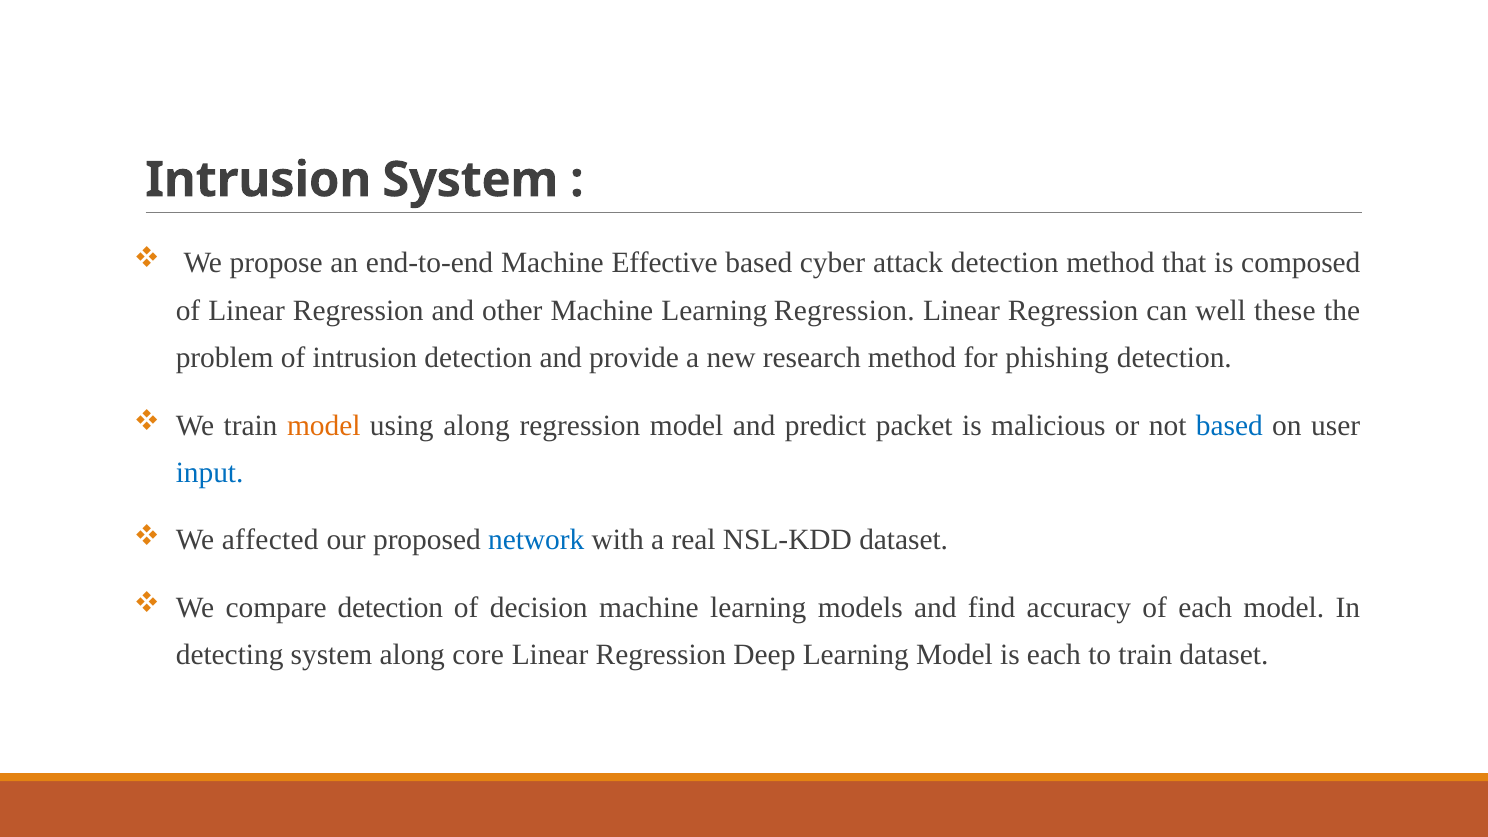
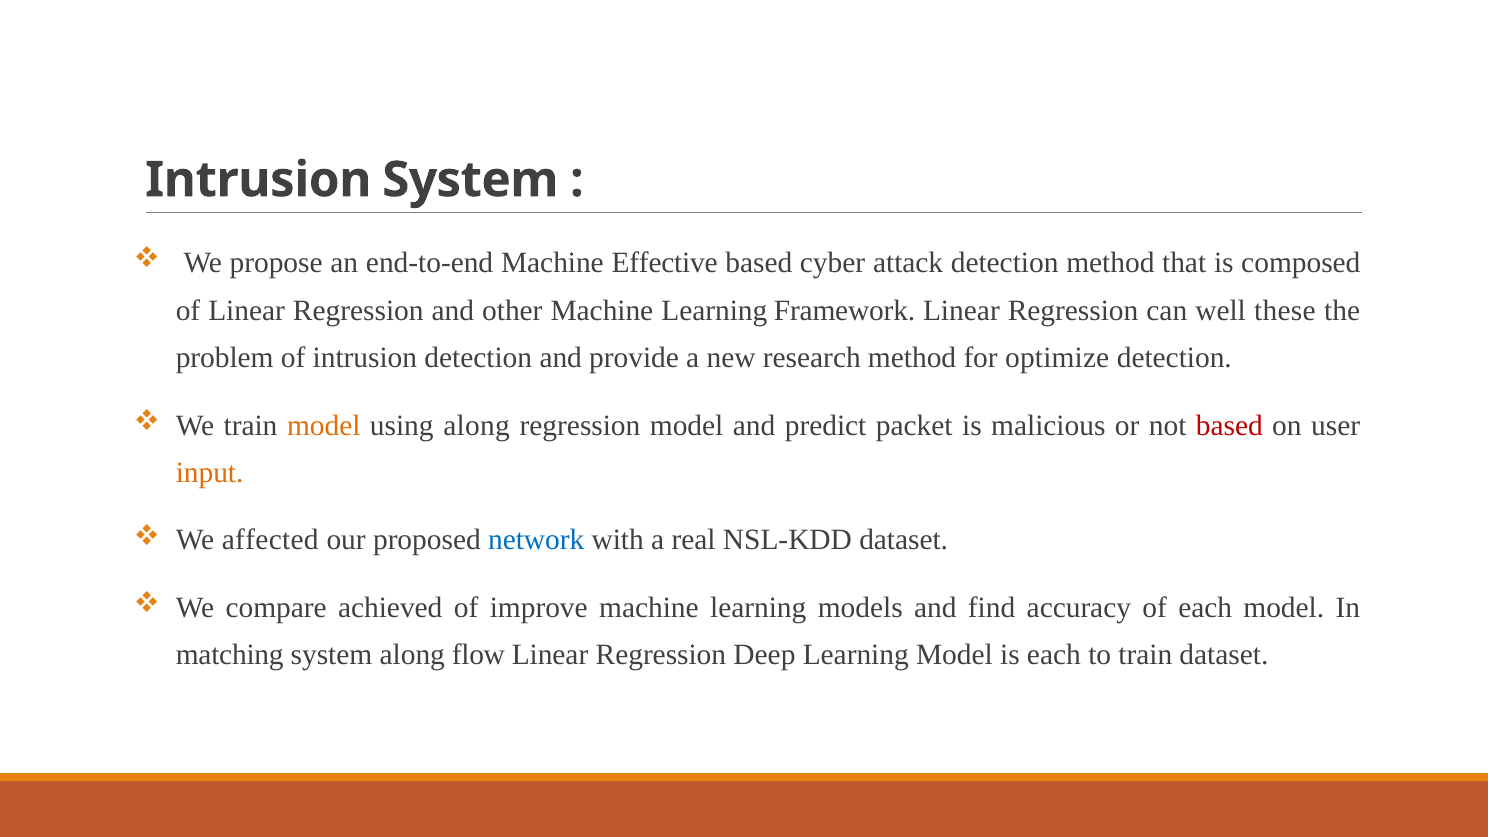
Learning Regression: Regression -> Framework
phishing: phishing -> optimize
based at (1229, 426) colour: blue -> red
input colour: blue -> orange
compare detection: detection -> achieved
decision: decision -> improve
detecting: detecting -> matching
core: core -> flow
